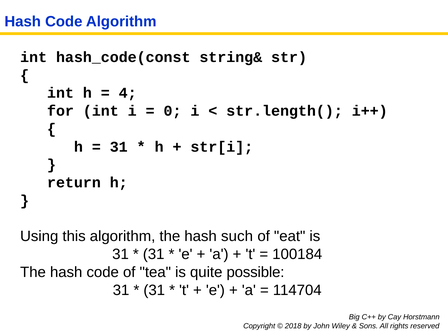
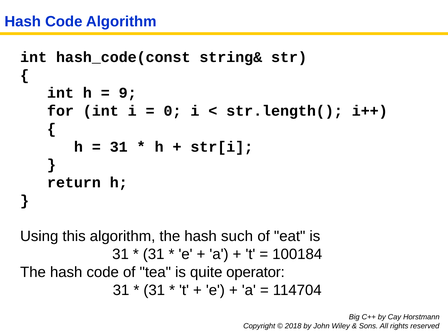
4: 4 -> 9
possible: possible -> operator
